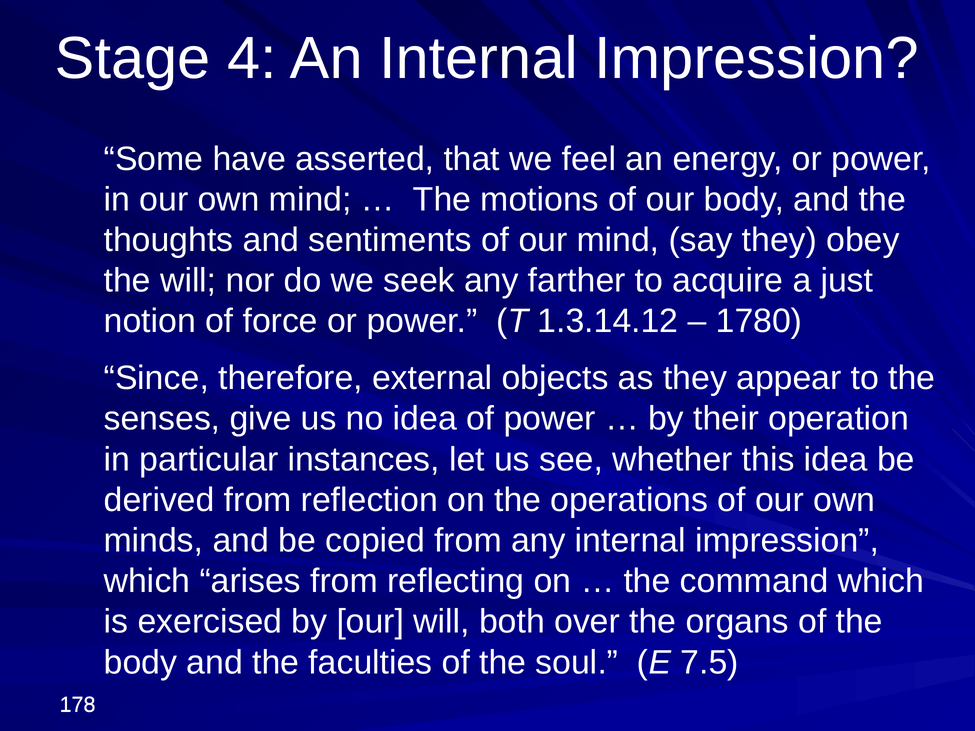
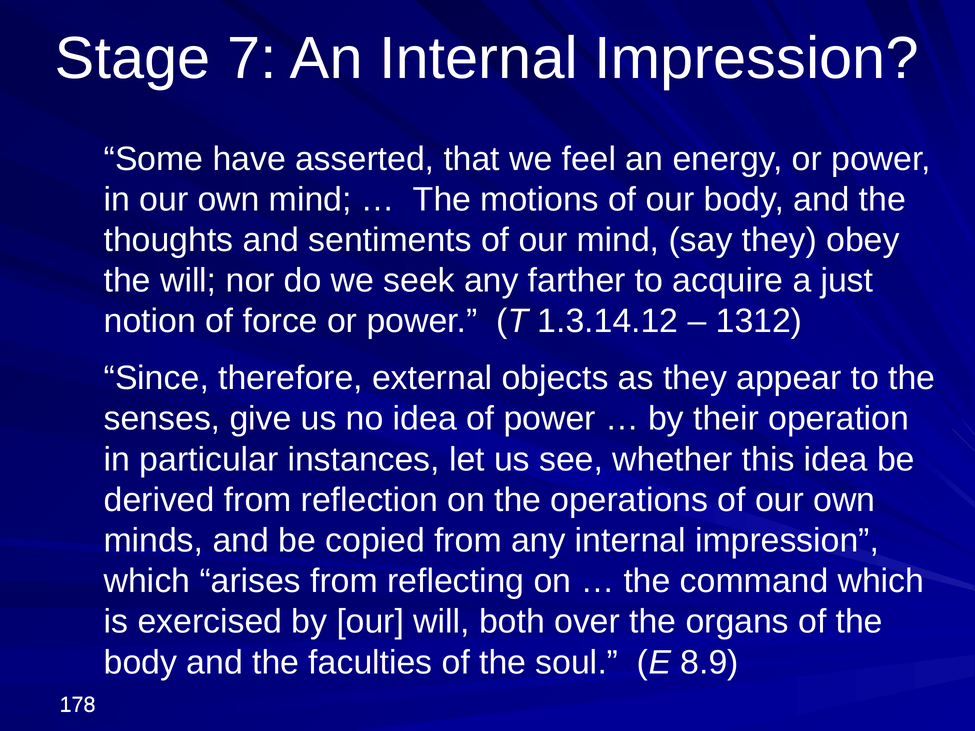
4: 4 -> 7
1780: 1780 -> 1312
7.5: 7.5 -> 8.9
